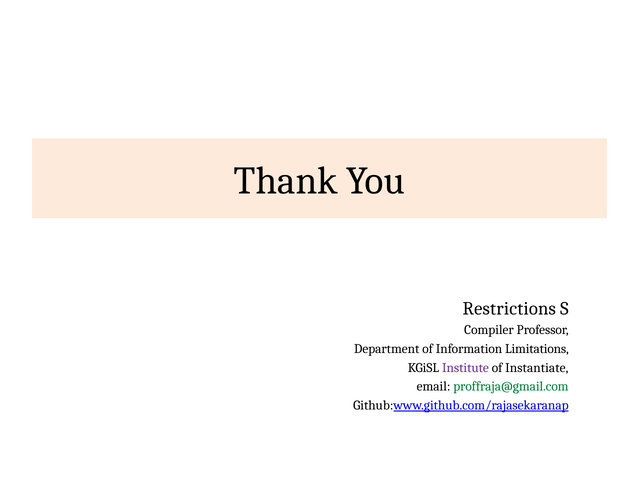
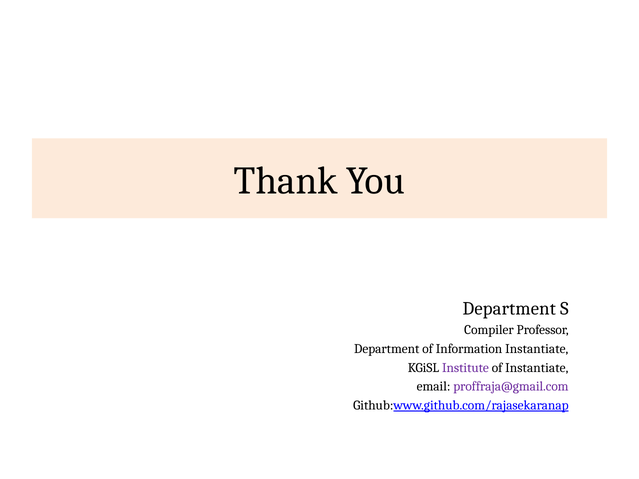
Restrictions at (509, 309): Restrictions -> Department
Information Limitations: Limitations -> Instantiate
proffraja@gmail.com colour: green -> purple
